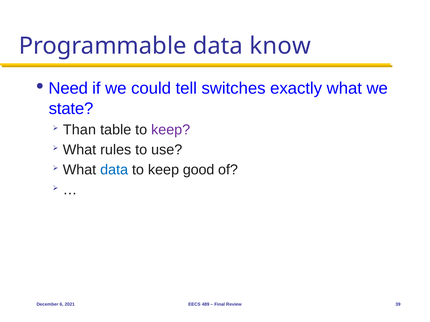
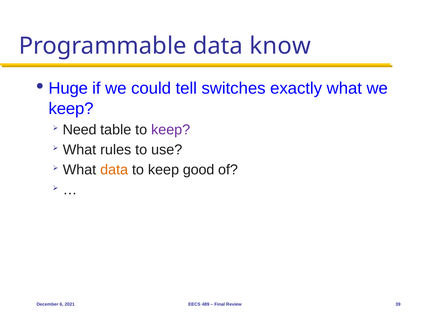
Need: Need -> Huge
state at (71, 109): state -> keep
Than: Than -> Need
data at (114, 170) colour: blue -> orange
